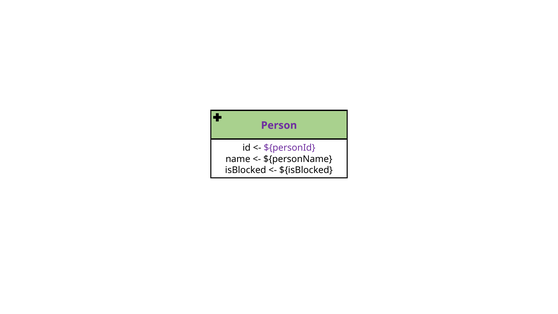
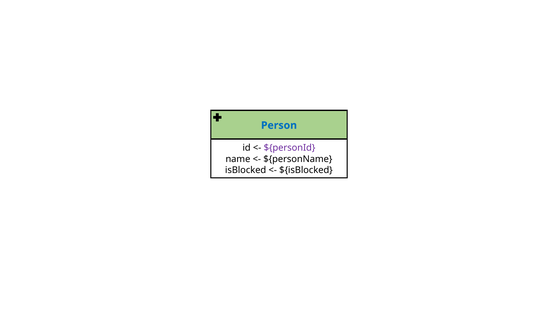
Person colour: purple -> blue
